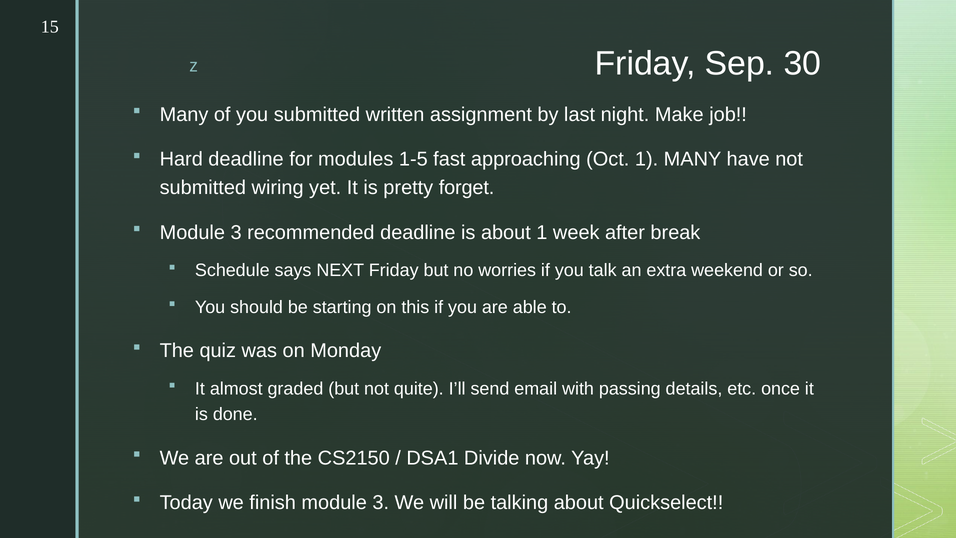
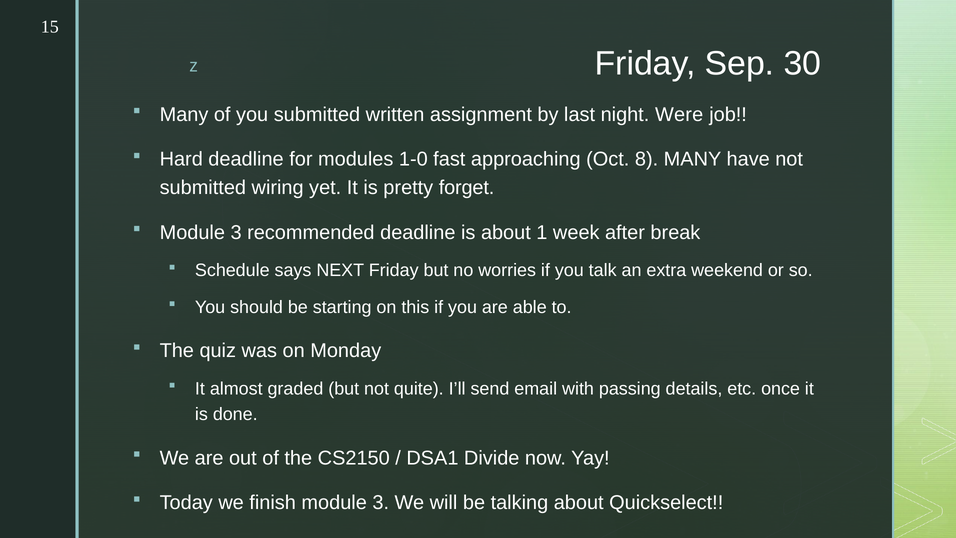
Make: Make -> Were
1-5: 1-5 -> 1-0
Oct 1: 1 -> 8
